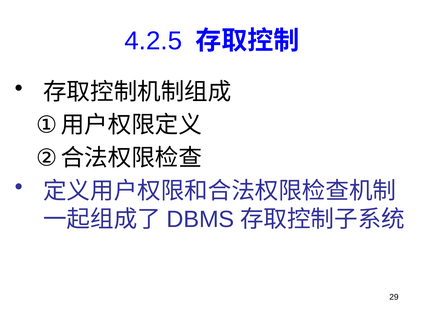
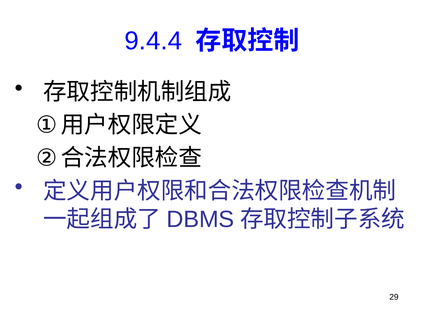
4.2.5: 4.2.5 -> 9.4.4
